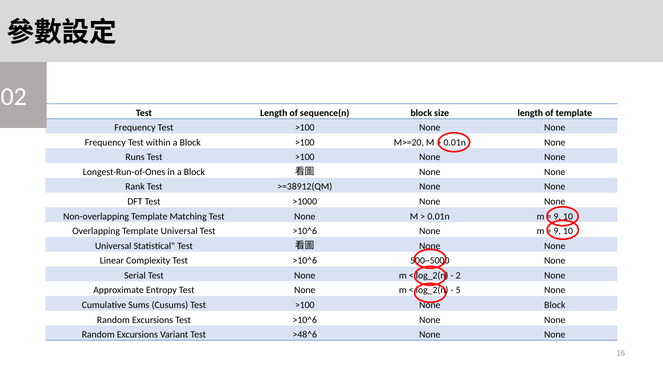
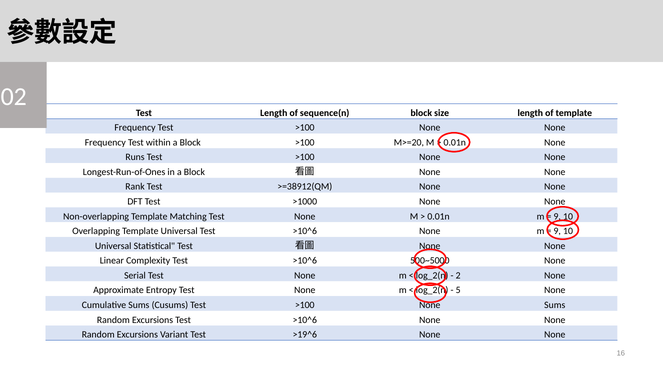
None Block: Block -> Sums
>48^6: >48^6 -> >19^6
